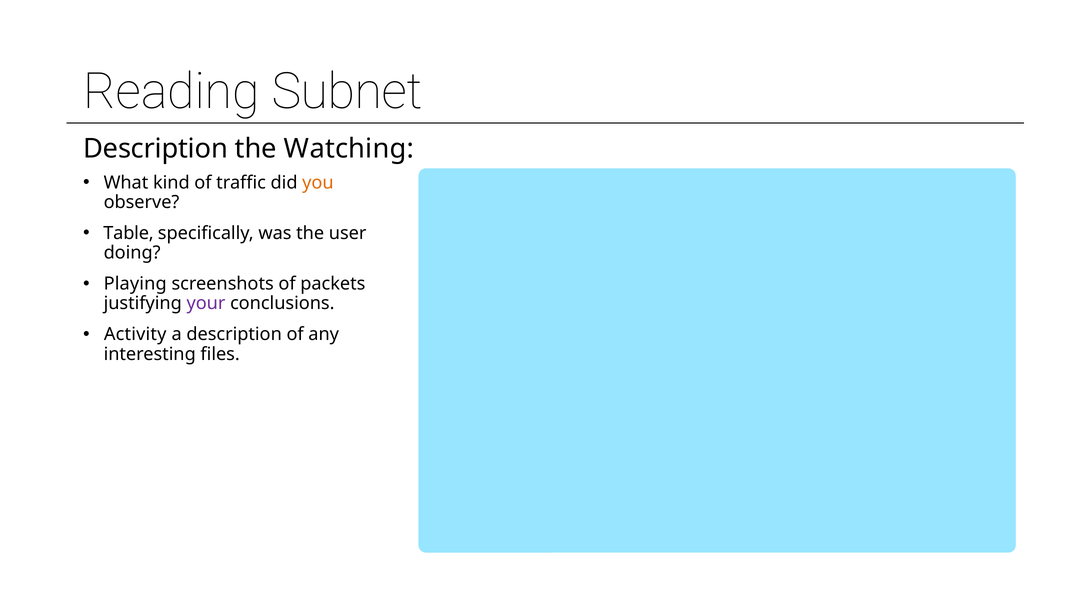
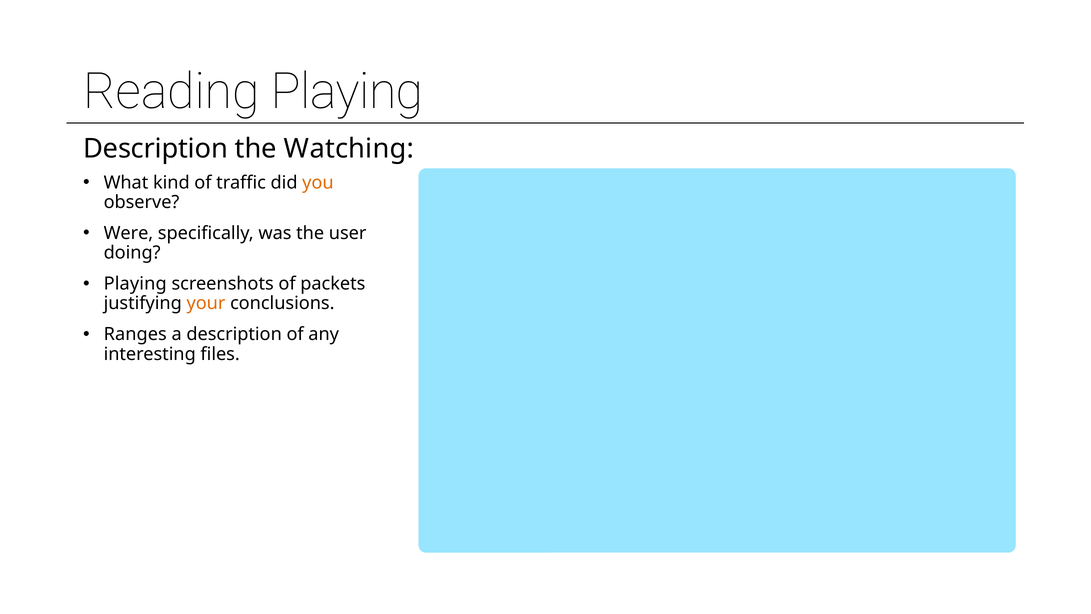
Reading Subnet: Subnet -> Playing
Table: Table -> Were
your colour: purple -> orange
Activity: Activity -> Ranges
